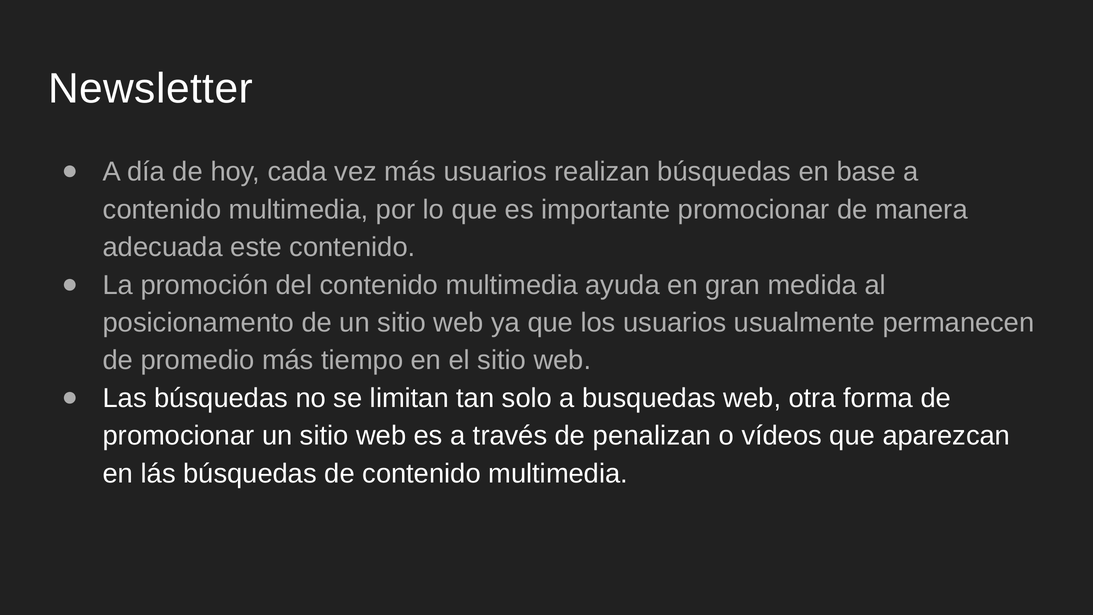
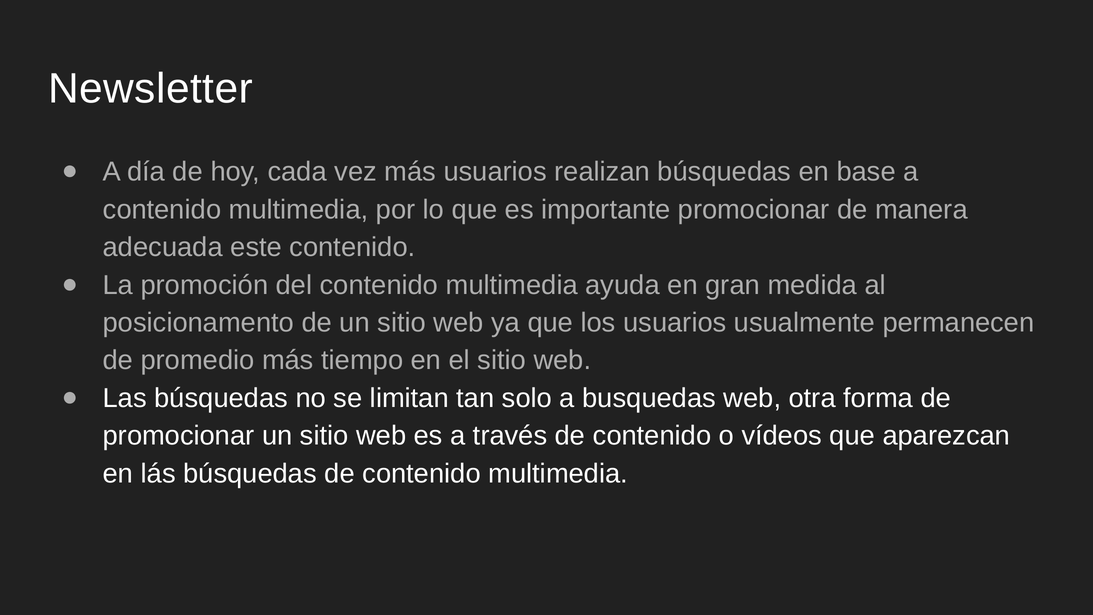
través de penalizan: penalizan -> contenido
